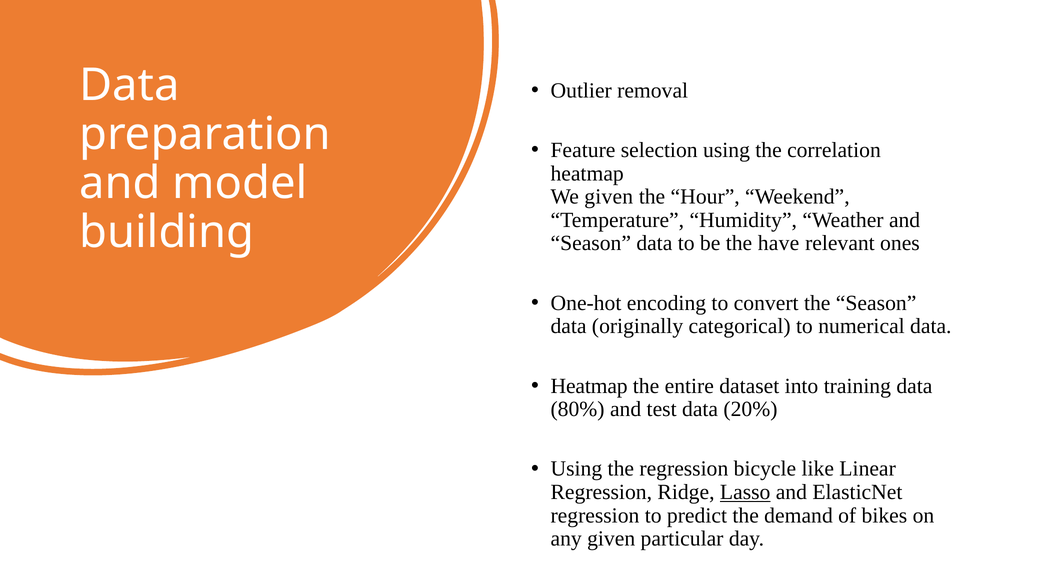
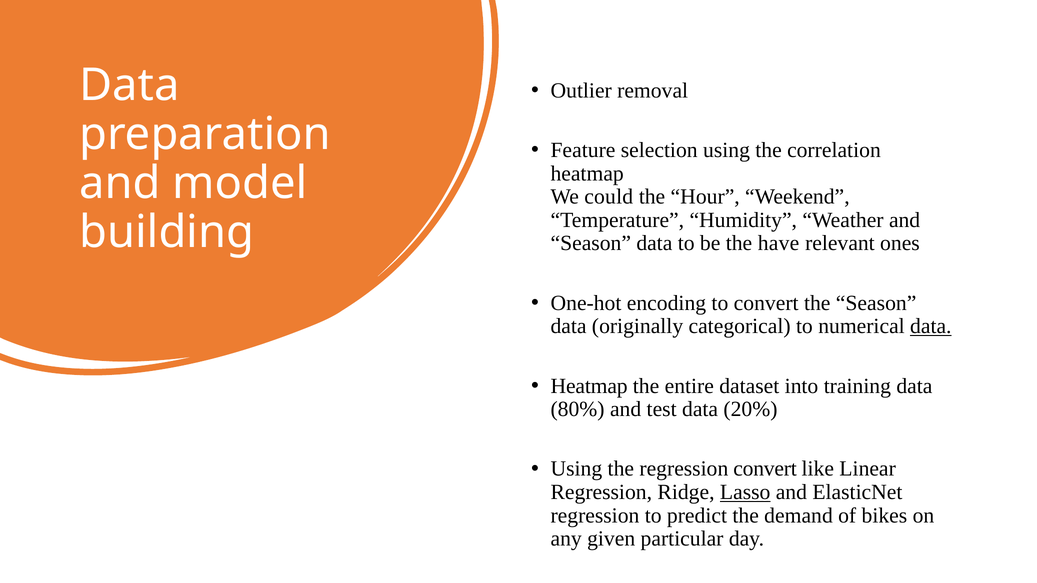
We given: given -> could
data at (931, 326) underline: none -> present
regression bicycle: bicycle -> convert
